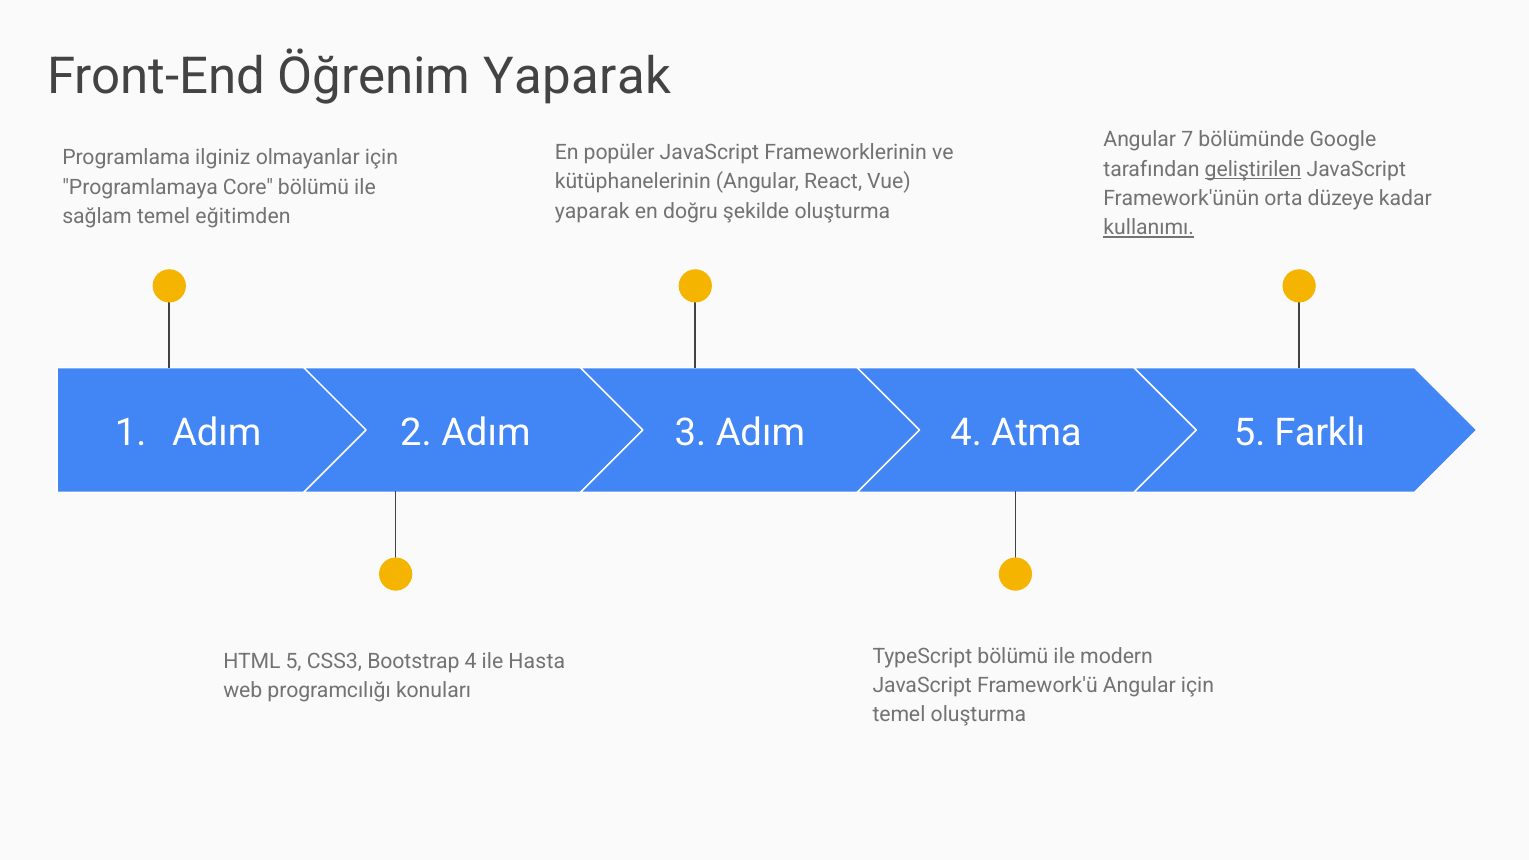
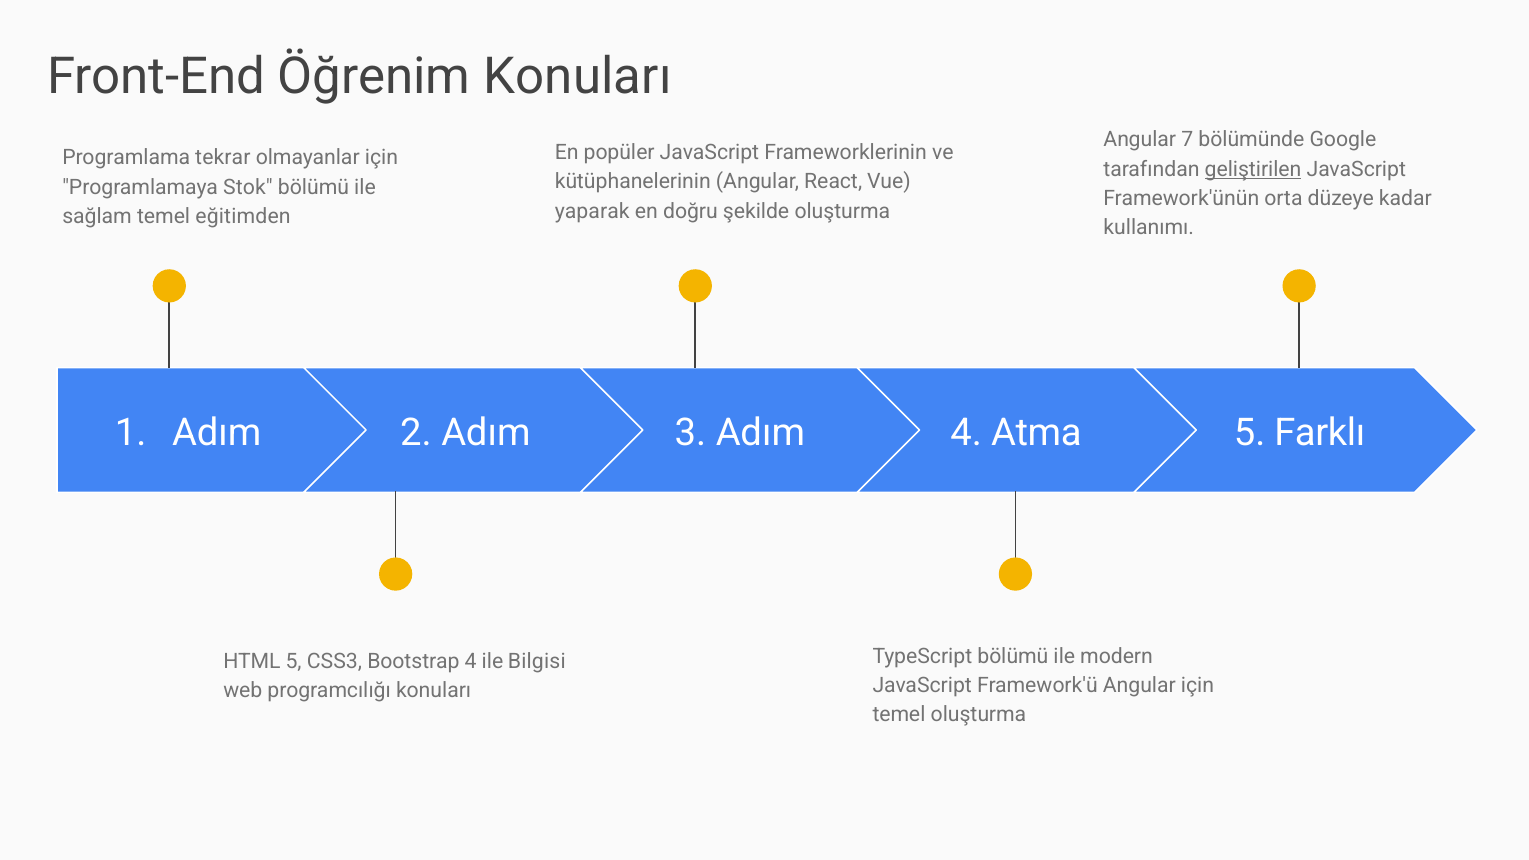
Öğrenim Yaparak: Yaparak -> Konuları
ilginiz: ilginiz -> tekrar
Core: Core -> Stok
kullanımı underline: present -> none
Hasta: Hasta -> Bilgisi
